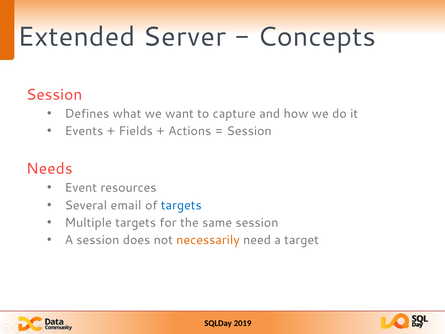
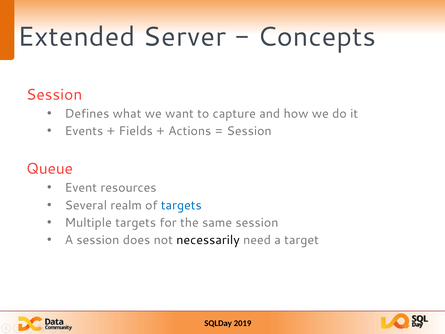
Needs: Needs -> Queue
email: email -> realm
necessarily colour: orange -> black
